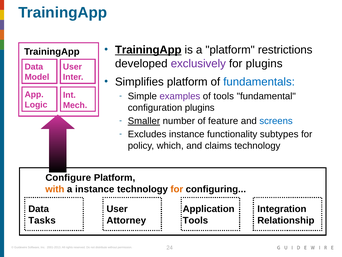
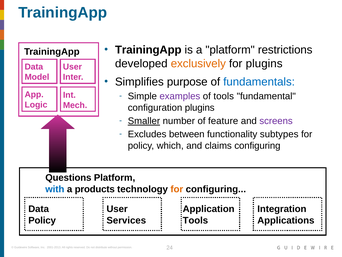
TrainingApp at (148, 50) underline: present -> none
exclusively colour: purple -> orange
Simplifies platform: platform -> purpose
screens colour: blue -> purple
Excludes instance: instance -> between
claims technology: technology -> configuring
Configure: Configure -> Questions
with colour: orange -> blue
a instance: instance -> products
Tasks at (42, 220): Tasks -> Policy
Attorney: Attorney -> Services
Relationship: Relationship -> Applications
